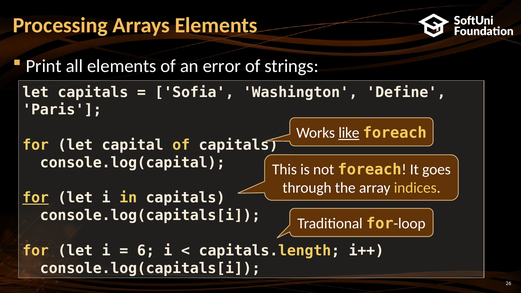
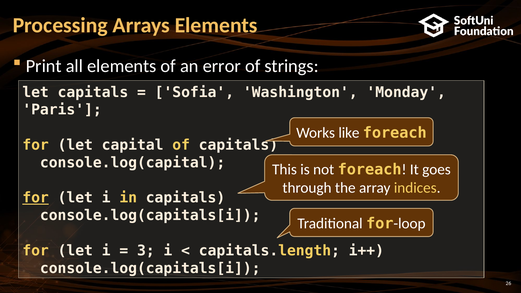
Define: Define -> Monday
like underline: present -> none
6: 6 -> 3
